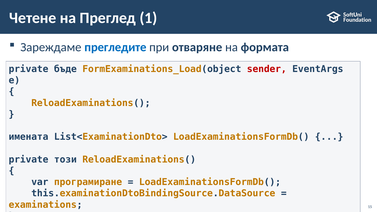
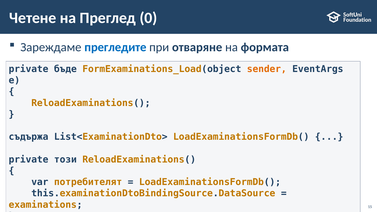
1: 1 -> 0
sender colour: red -> orange
имената: имената -> съдържа
програмиране: програмиране -> потребителят
